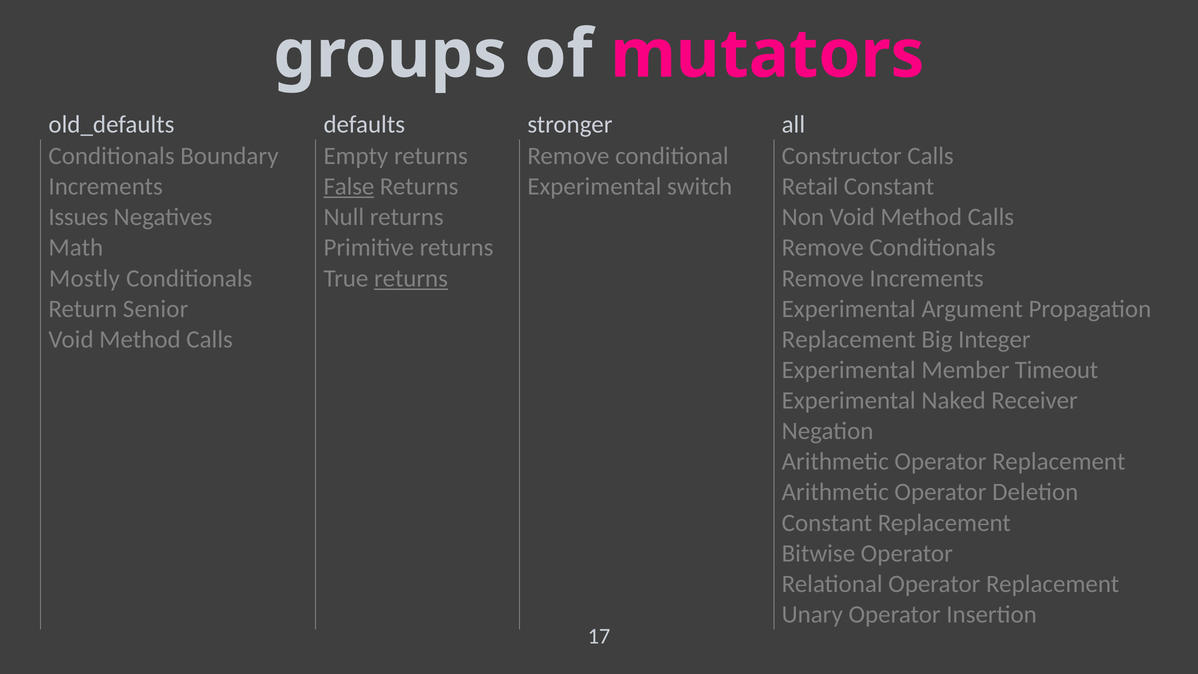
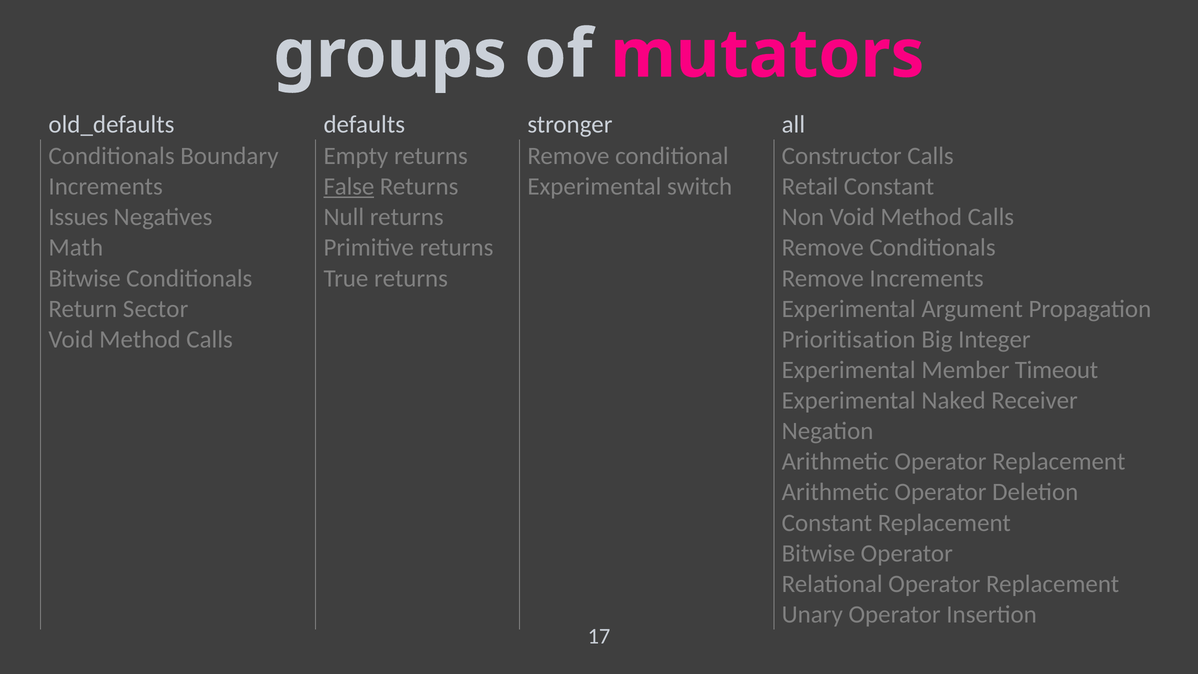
Mostly at (84, 278): Mostly -> Bitwise
returns at (411, 278) underline: present -> none
Senior: Senior -> Sector
Replacement at (849, 339): Replacement -> Prioritisation
